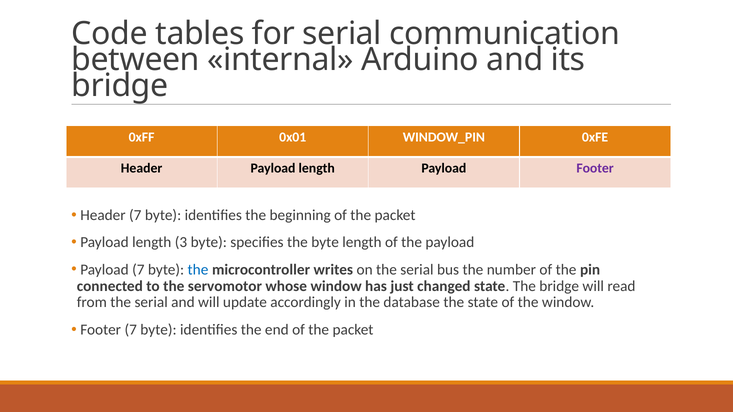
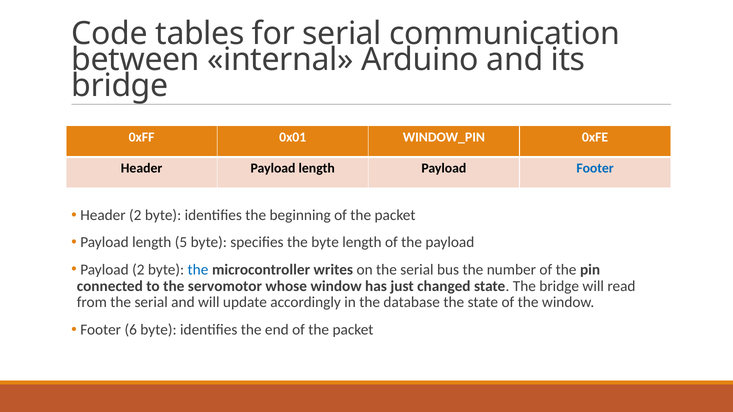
Footer at (595, 168) colour: purple -> blue
Header 7: 7 -> 2
3: 3 -> 5
Payload 7: 7 -> 2
Footer 7: 7 -> 6
